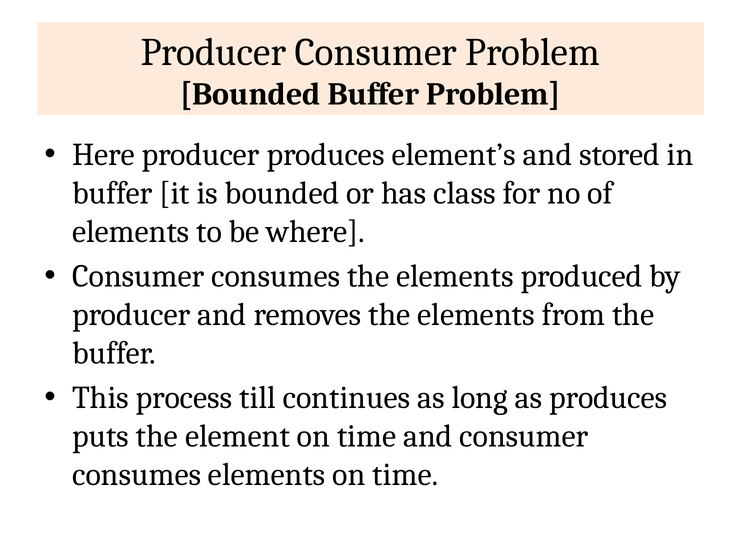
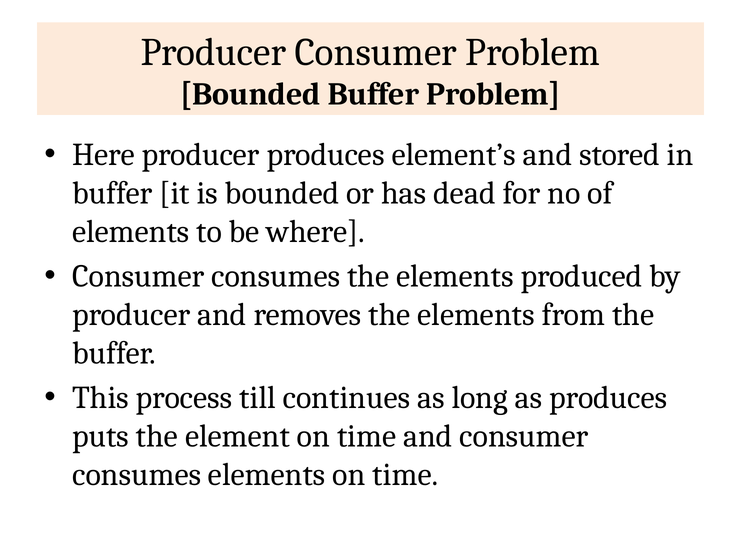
class: class -> dead
